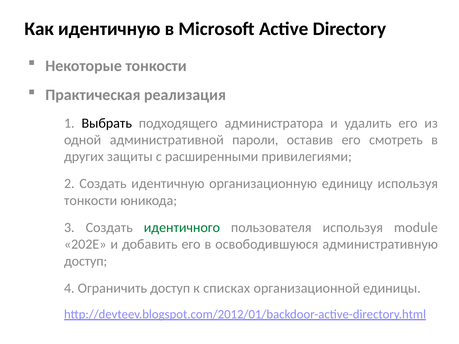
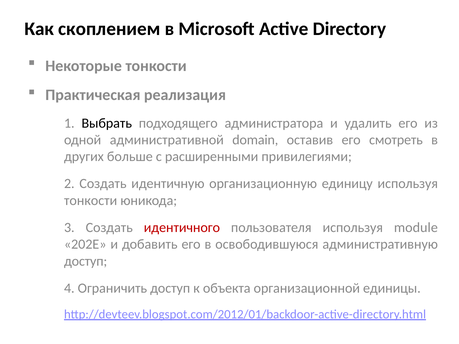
Как идентичную: идентичную -> скоплением
пароли: пароли -> domain
защиты: защиты -> больше
идентичного colour: green -> red
списках: списках -> объекта
